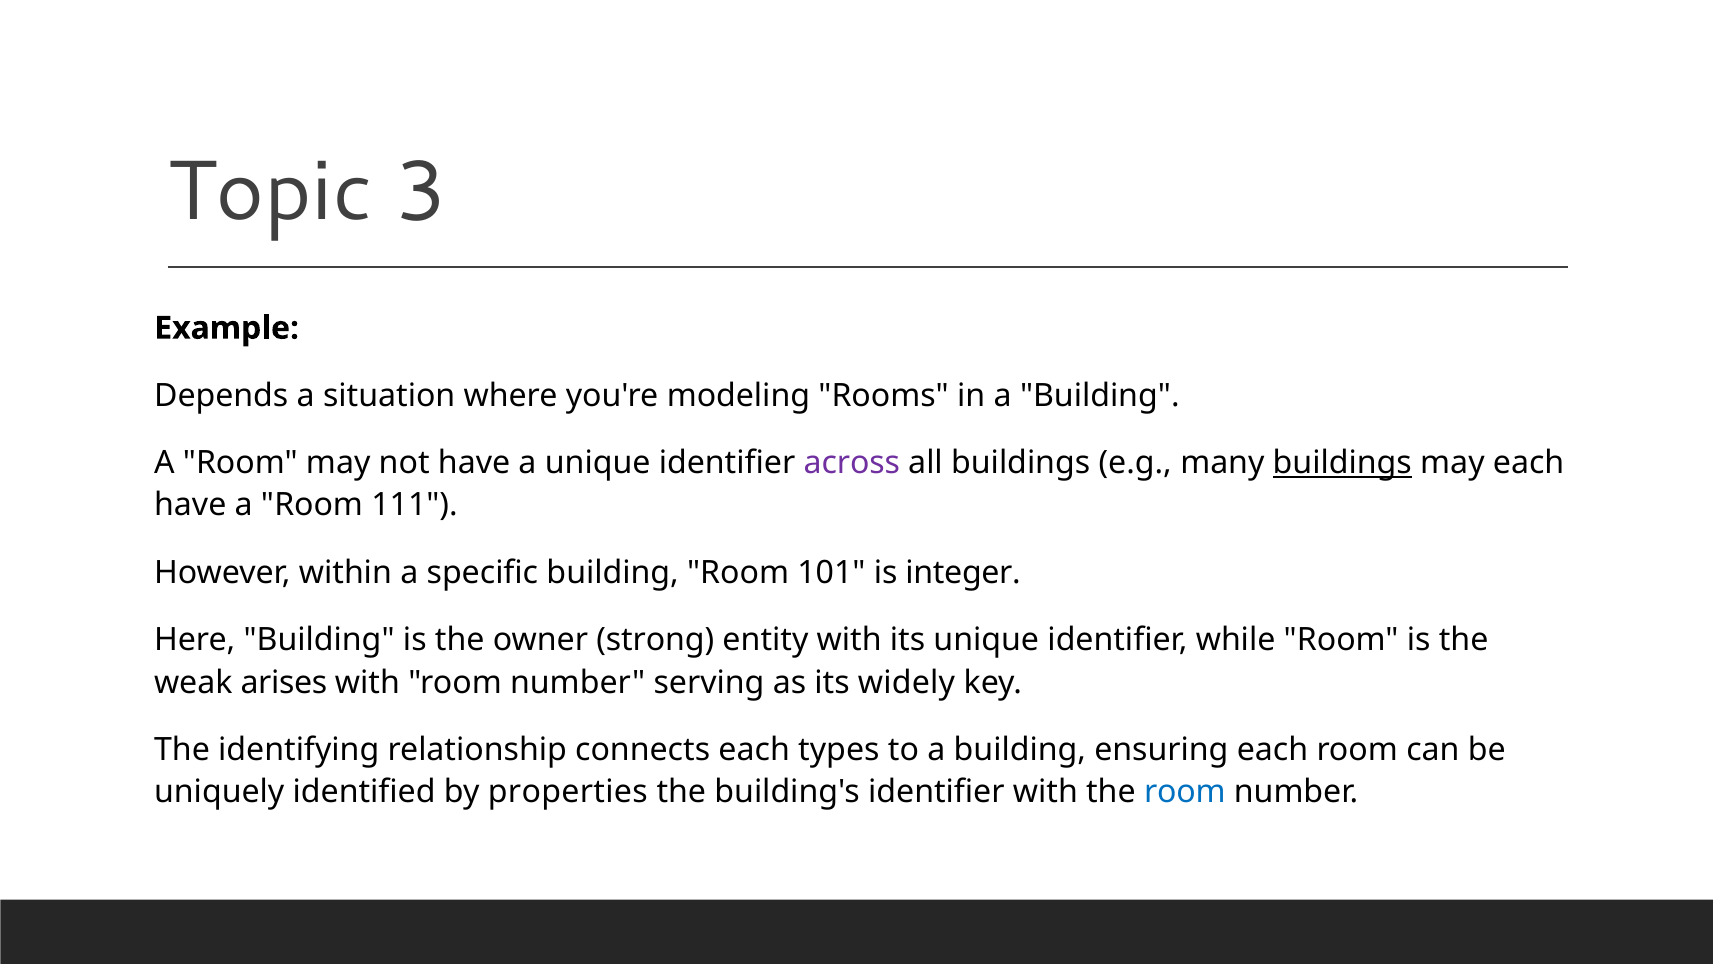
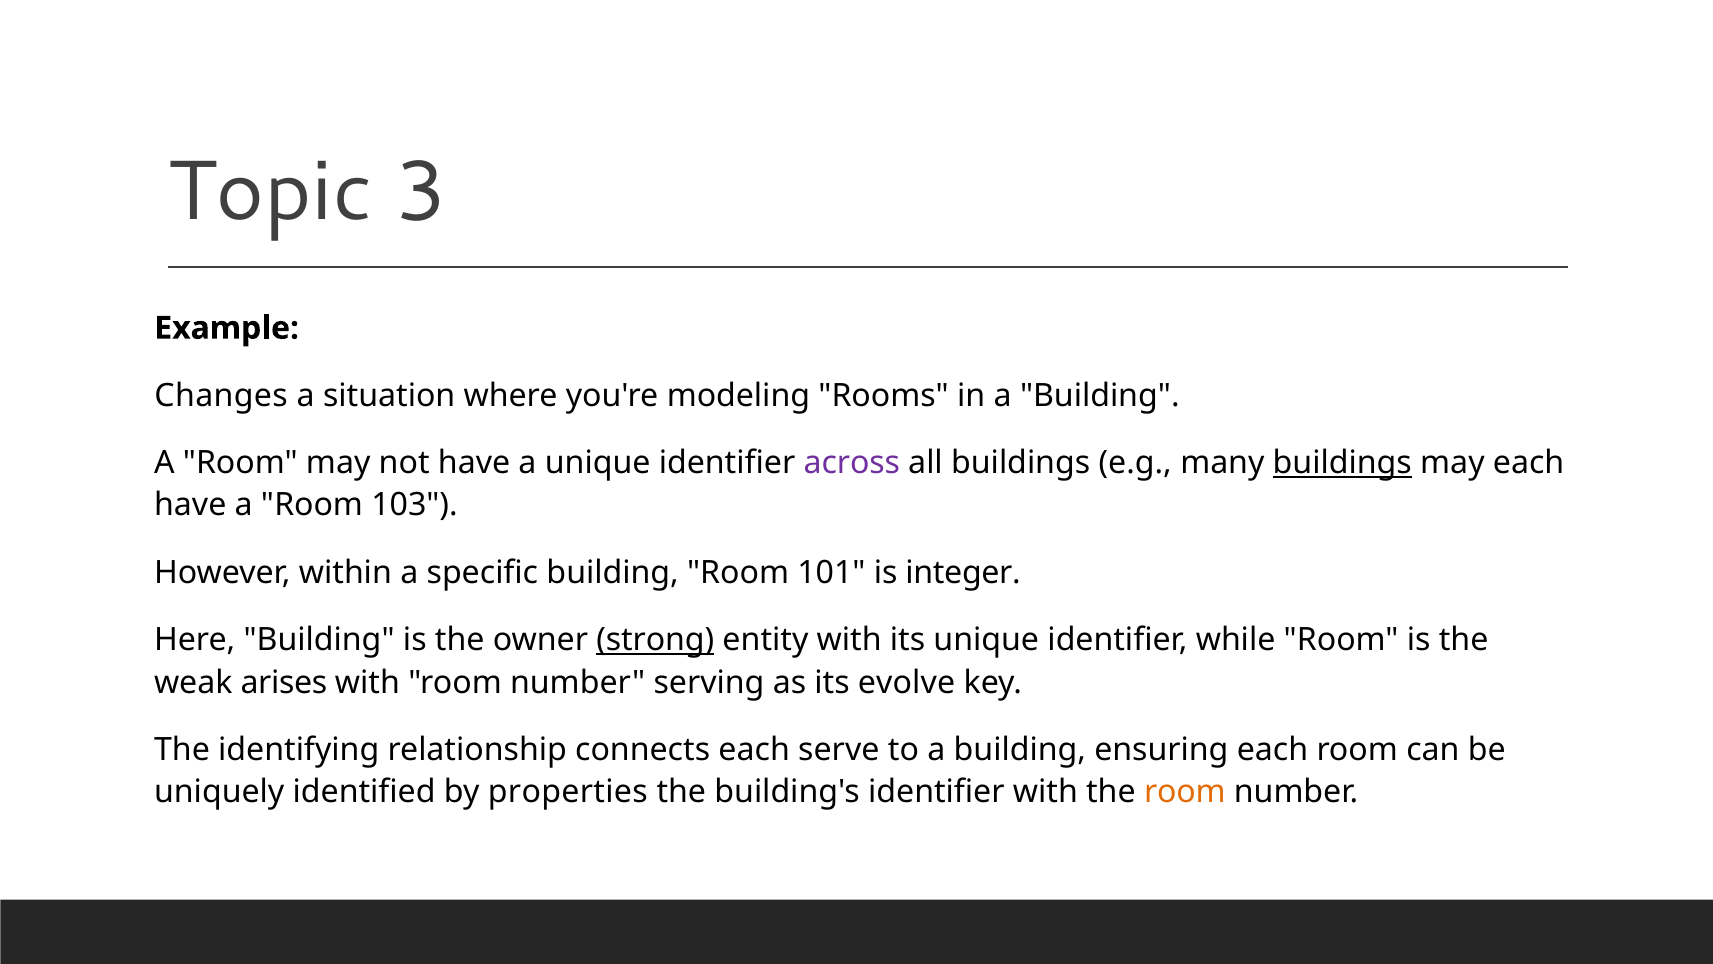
Depends: Depends -> Changes
111: 111 -> 103
strong underline: none -> present
widely: widely -> evolve
types: types -> serve
room at (1185, 792) colour: blue -> orange
